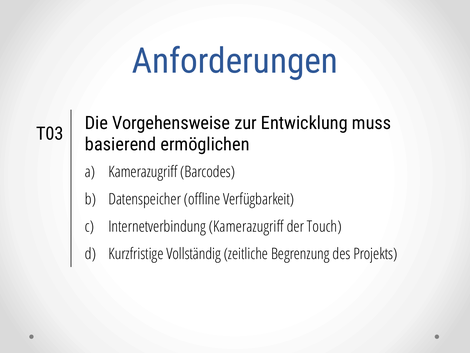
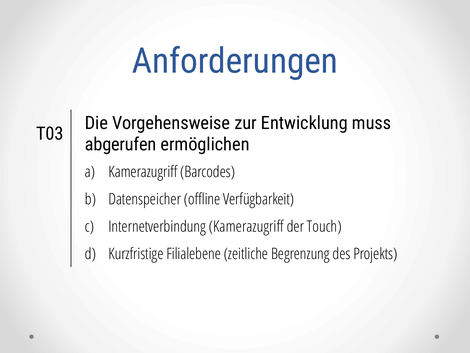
basierend: basierend -> abgerufen
Vollständig: Vollständig -> Filialebene
